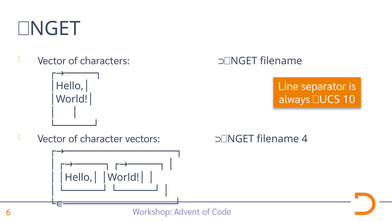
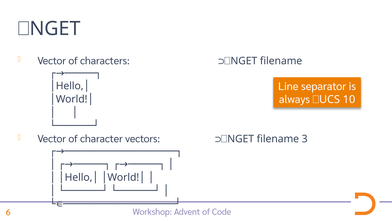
4: 4 -> 3
